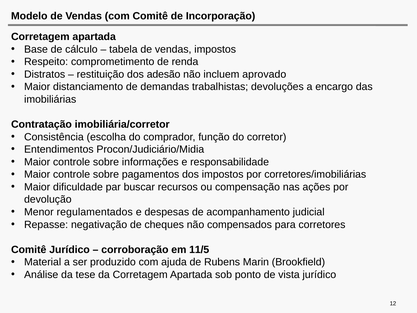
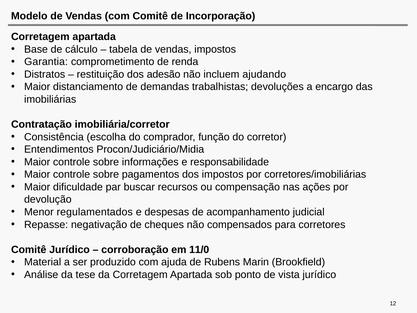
Respeito: Respeito -> Garantia
aprovado: aprovado -> ajudando
11/5: 11/5 -> 11/0
